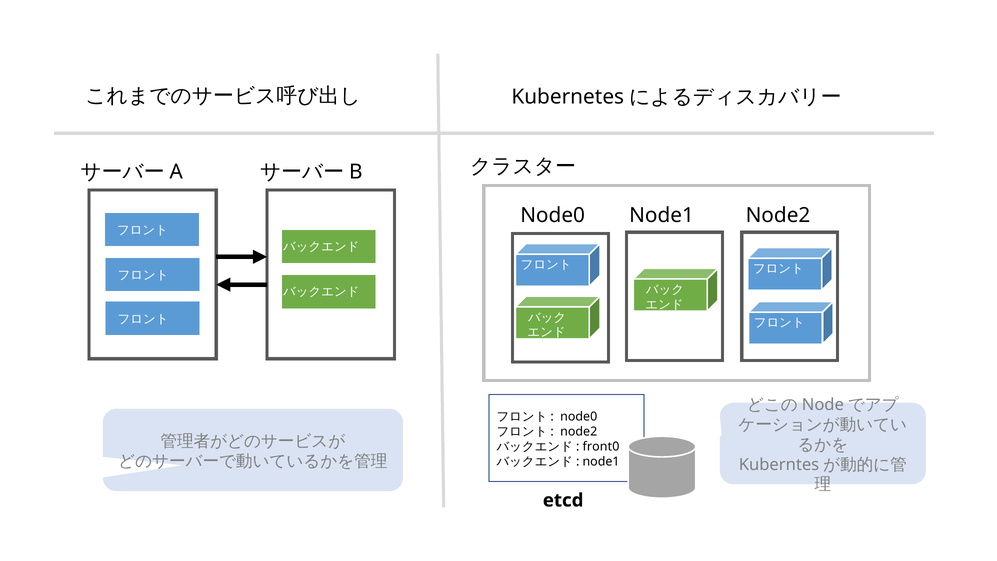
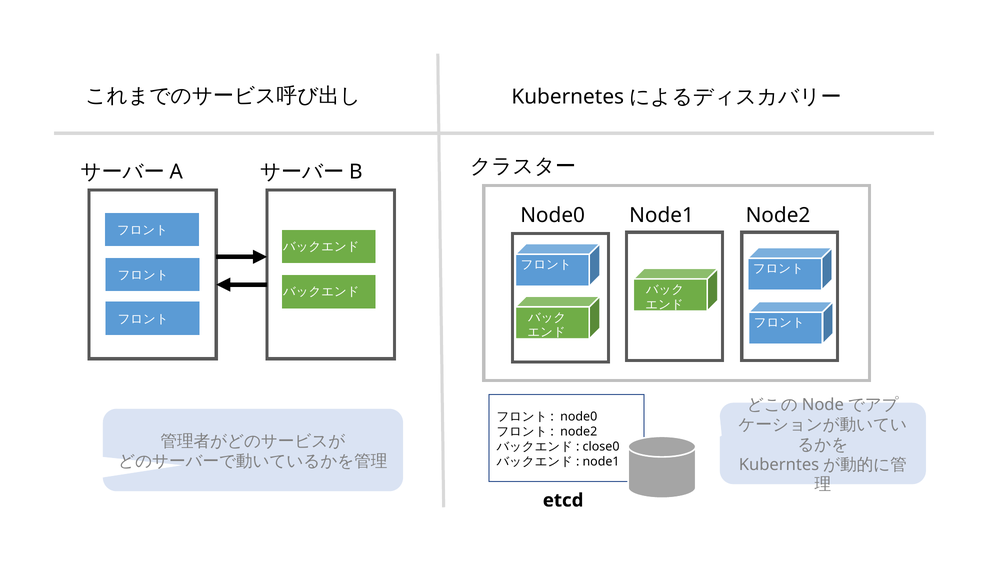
front0: front0 -> close0
